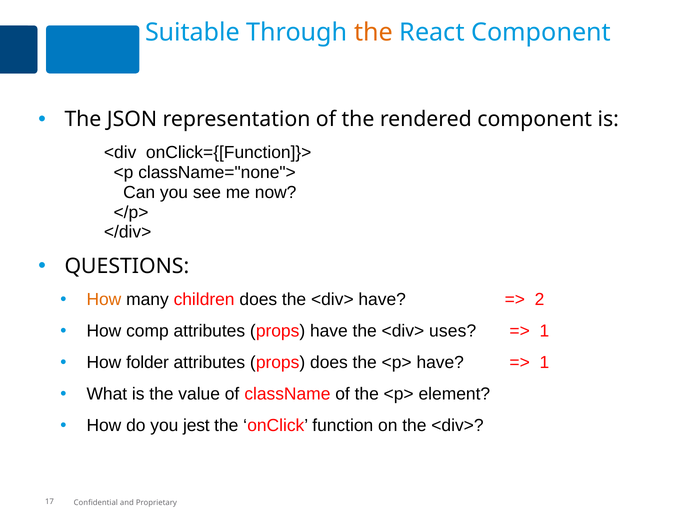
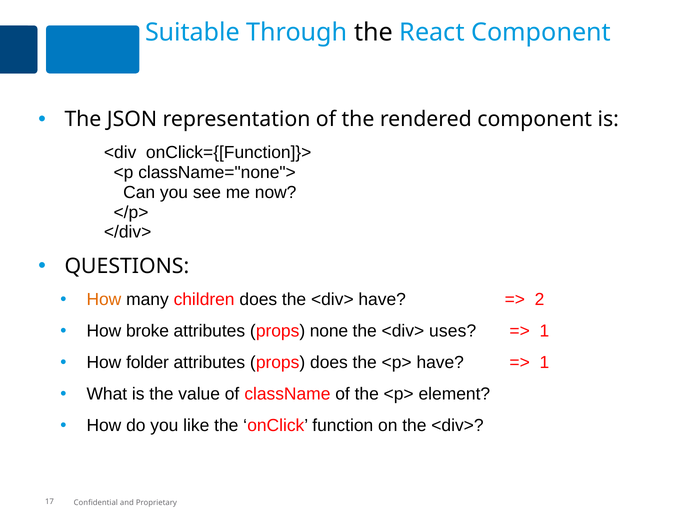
the at (374, 32) colour: orange -> black
comp: comp -> broke
props have: have -> none
jest: jest -> like
